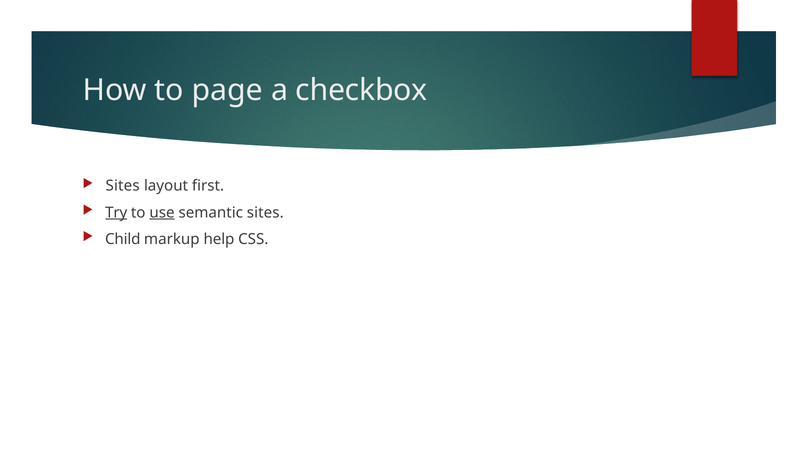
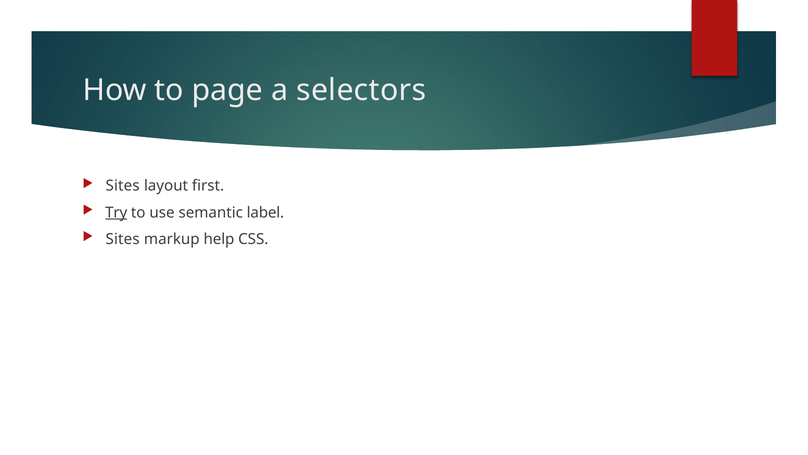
checkbox: checkbox -> selectors
use underline: present -> none
semantic sites: sites -> label
Child at (123, 239): Child -> Sites
